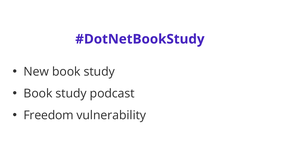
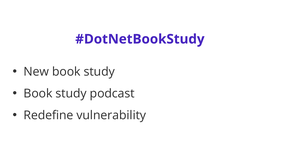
Freedom: Freedom -> Redefine
